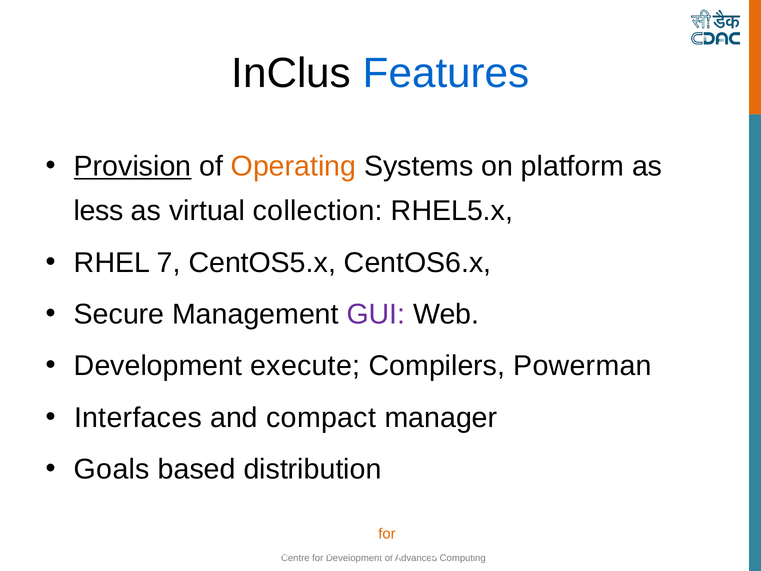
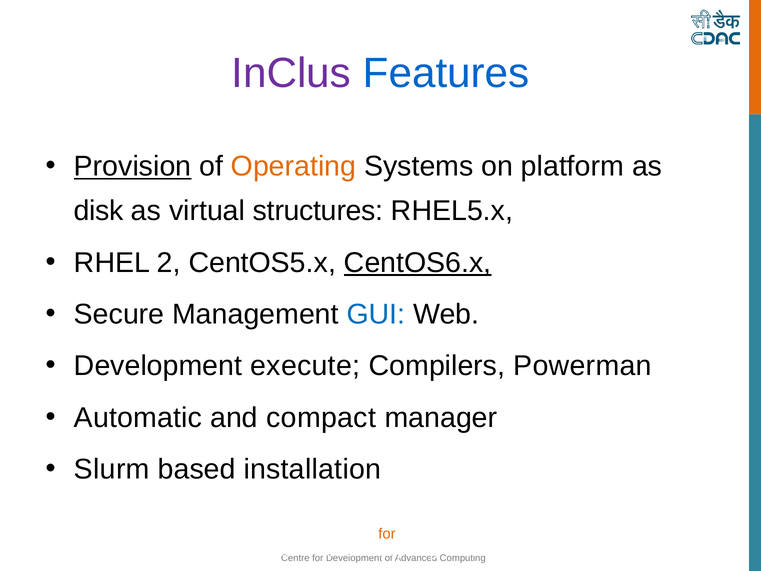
InClus colour: black -> purple
less: less -> disk
collection: collection -> structures
7: 7 -> 2
CentOS6.x underline: none -> present
GUI colour: purple -> blue
Interfaces: Interfaces -> Automatic
Goals: Goals -> Slurm
distribution: distribution -> installation
